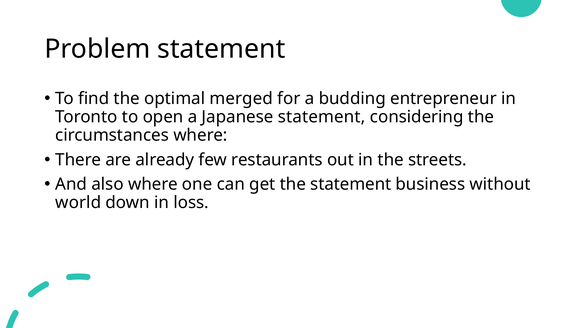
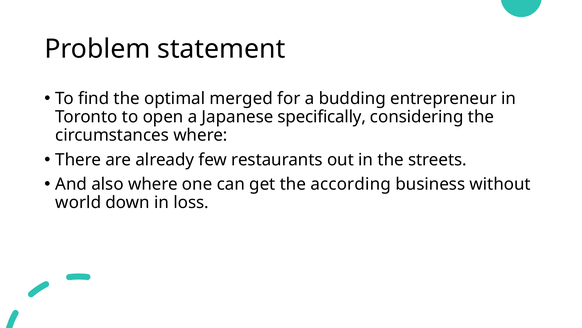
Japanese statement: statement -> specifically
the statement: statement -> according
